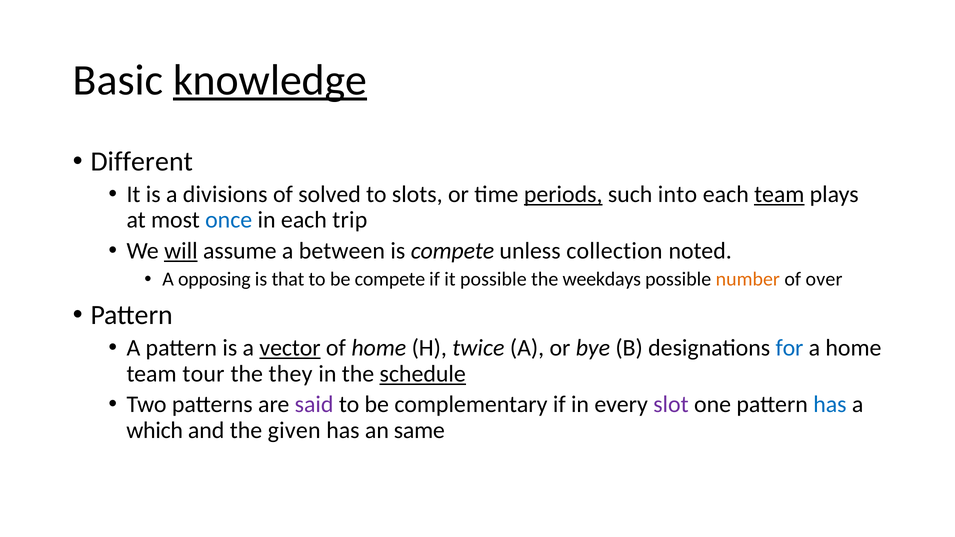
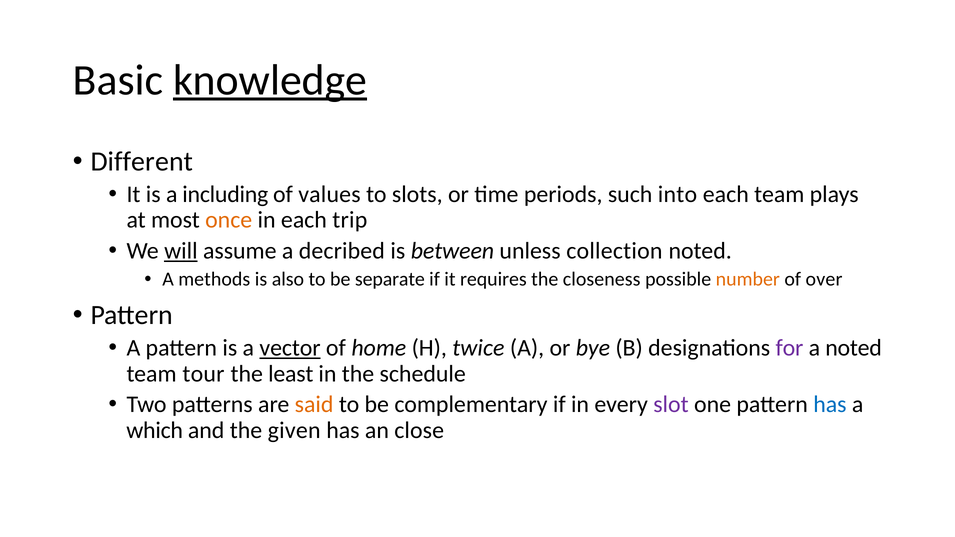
divisions: divisions -> including
solved: solved -> values
periods underline: present -> none
team at (779, 194) underline: present -> none
once colour: blue -> orange
between: between -> decribed
is compete: compete -> between
opposing: opposing -> methods
that: that -> also
be compete: compete -> separate
it possible: possible -> requires
weekdays: weekdays -> closeness
for colour: blue -> purple
a home: home -> noted
they: they -> least
schedule underline: present -> none
said colour: purple -> orange
same: same -> close
